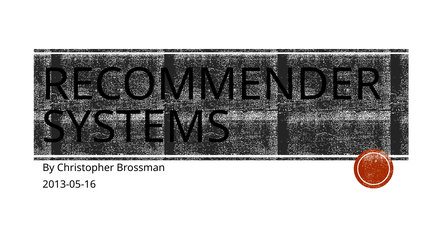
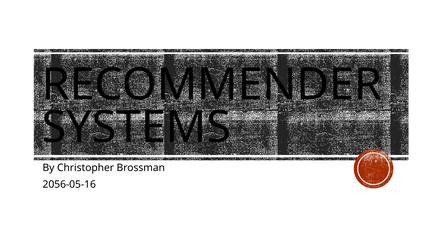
2013-05-16: 2013-05-16 -> 2056-05-16
